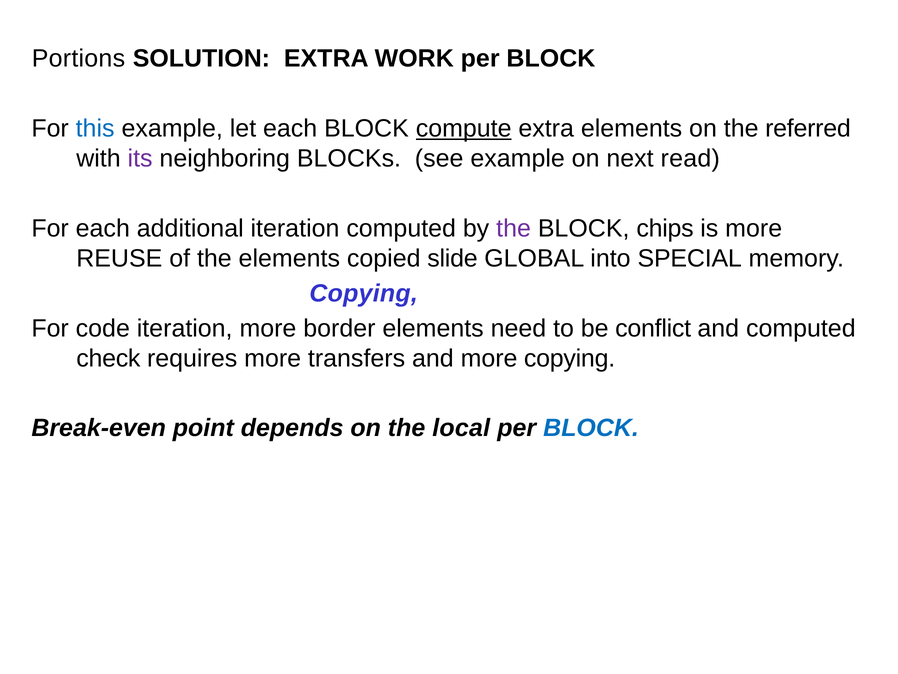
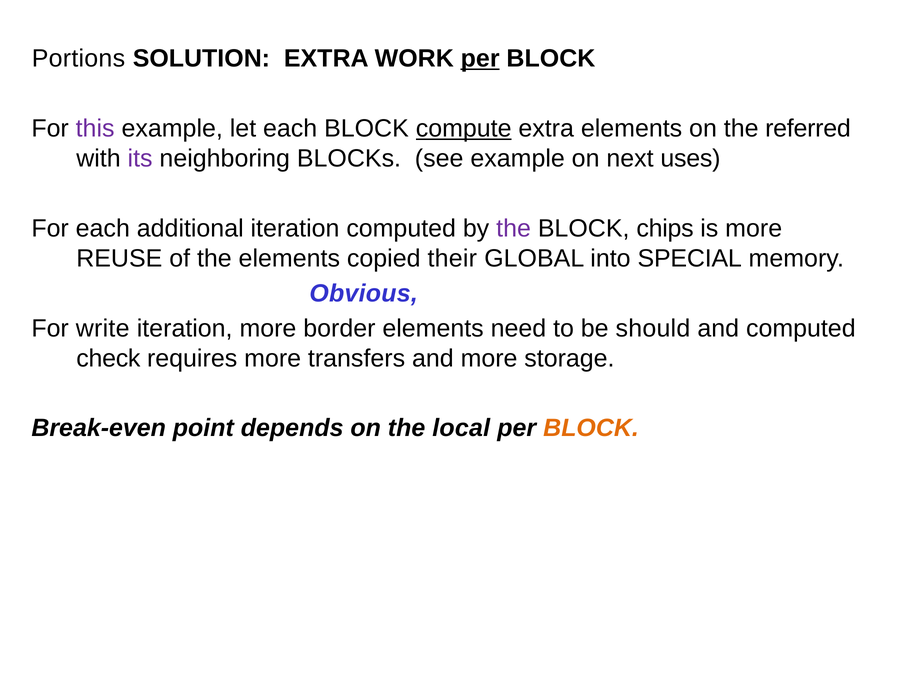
per at (480, 59) underline: none -> present
this colour: blue -> purple
read: read -> uses
slide: slide -> their
Copying at (364, 293): Copying -> Obvious
code: code -> write
conflict: conflict -> should
more copying: copying -> storage
BLOCK at (591, 428) colour: blue -> orange
